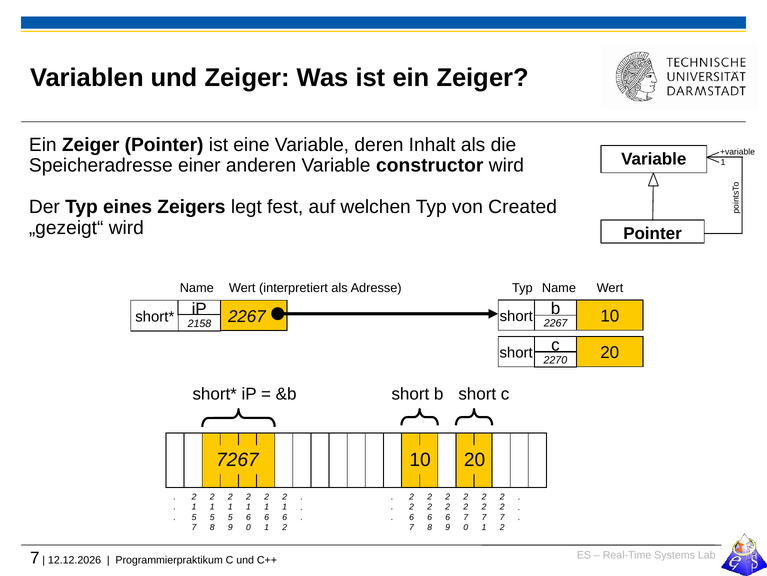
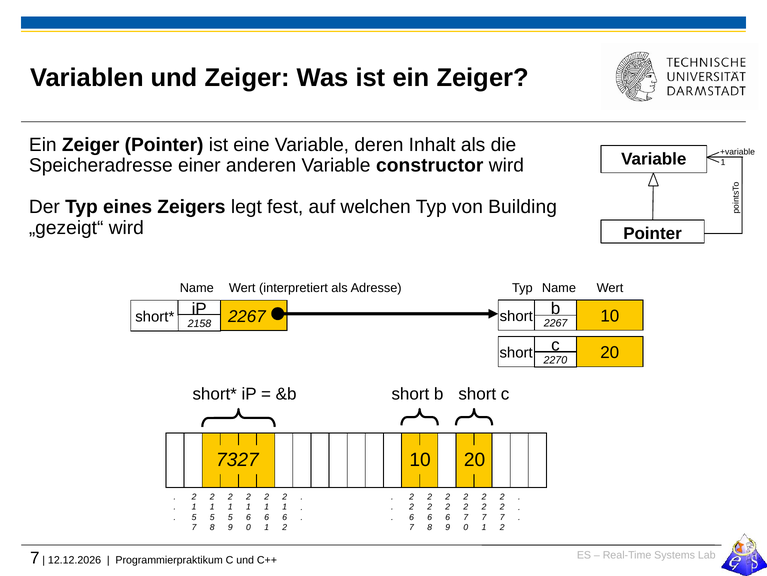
Created: Created -> Building
7267: 7267 -> 7327
